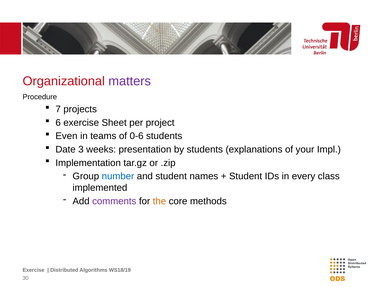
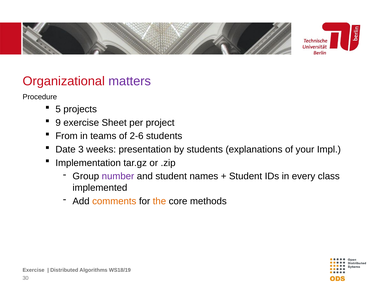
7: 7 -> 5
6: 6 -> 9
Even: Even -> From
0-6: 0-6 -> 2-6
number colour: blue -> purple
comments colour: purple -> orange
